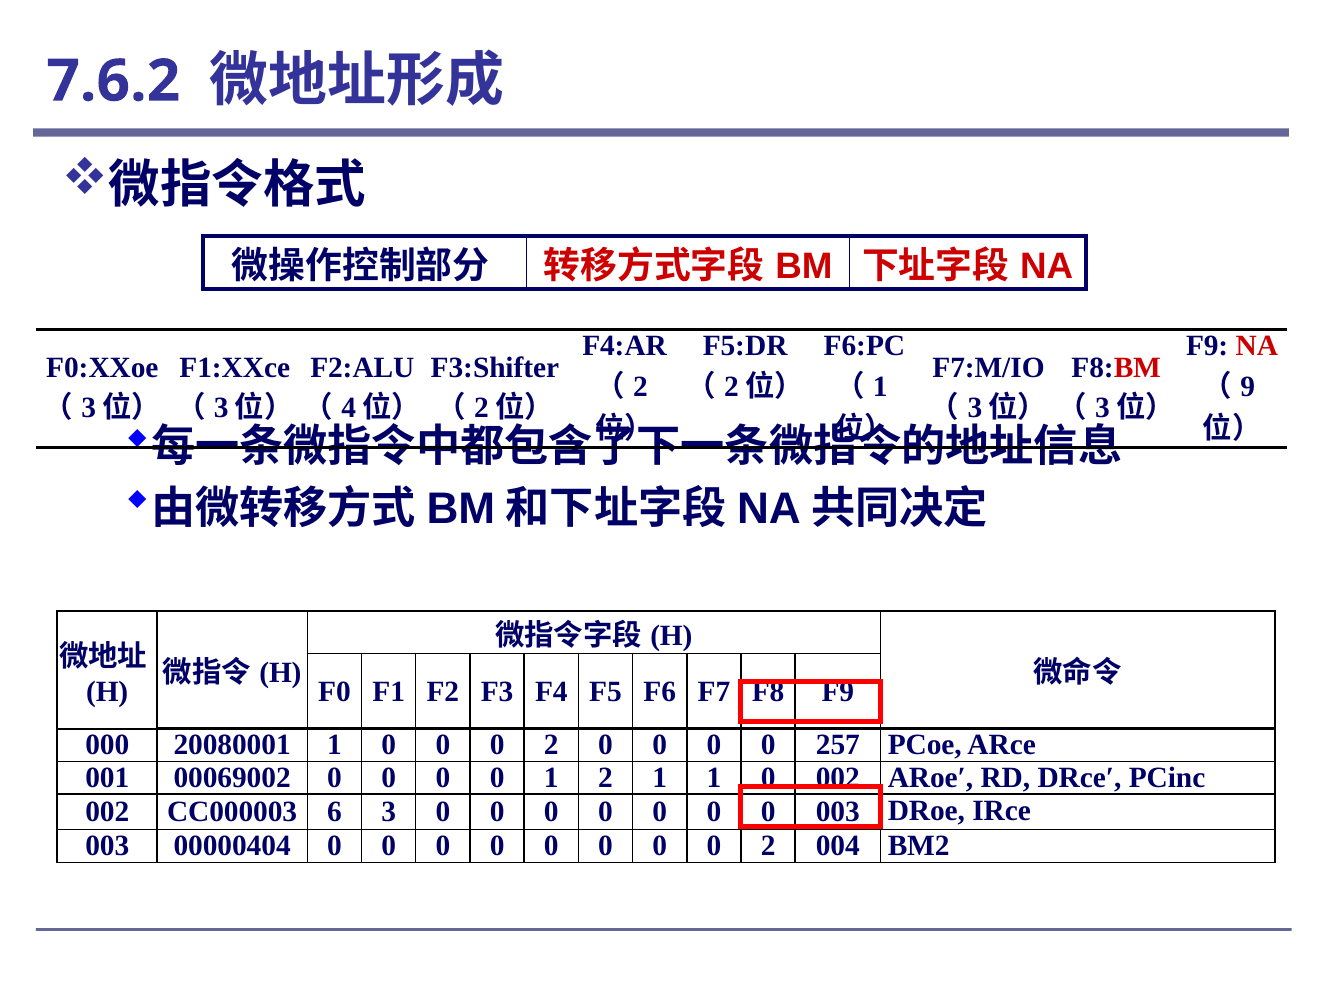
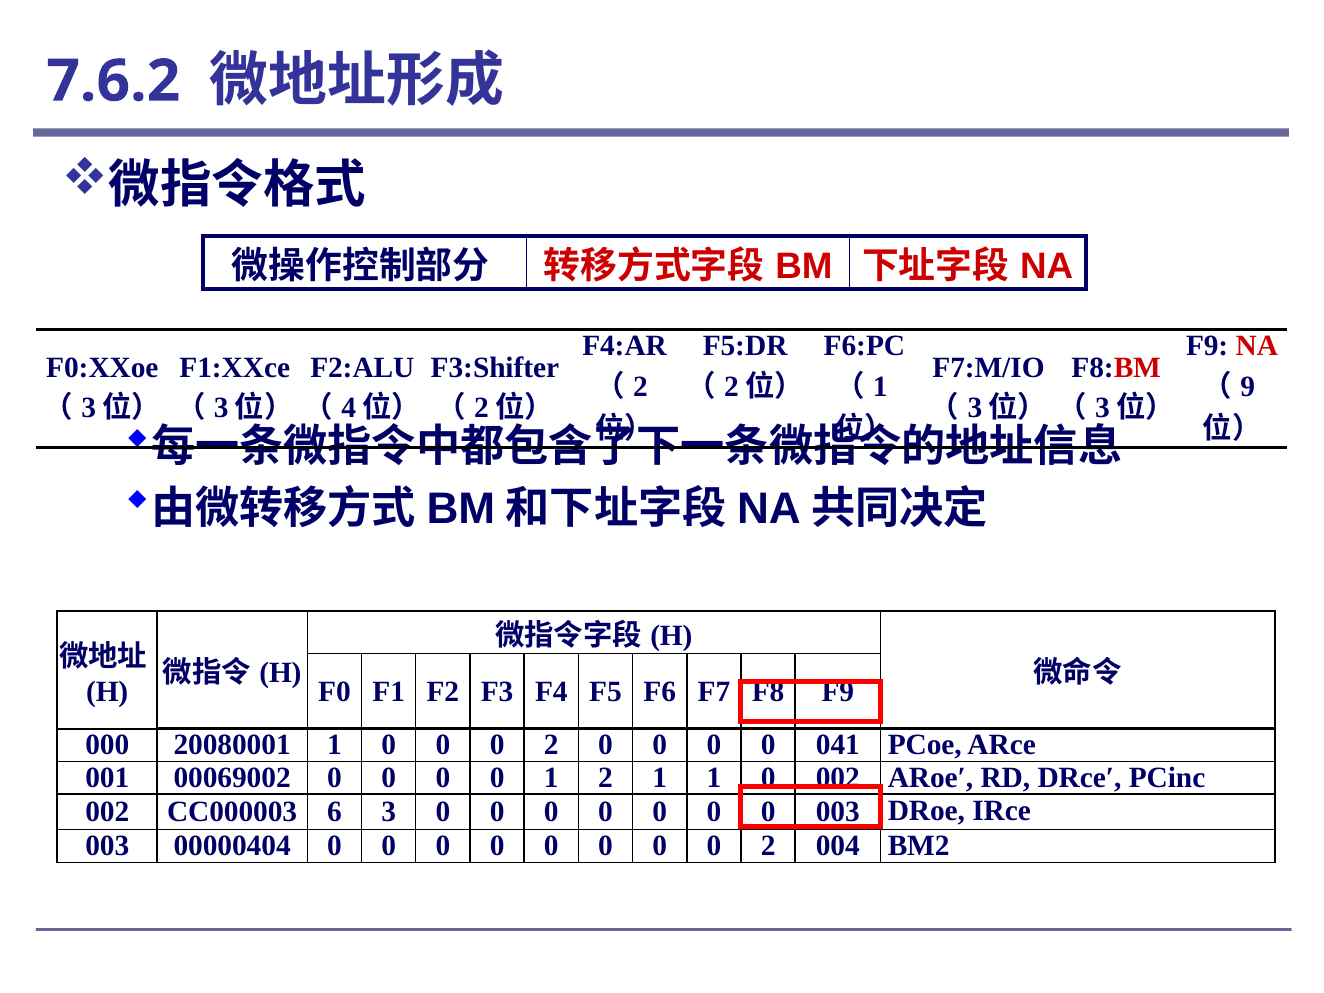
257: 257 -> 041
